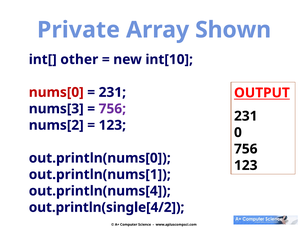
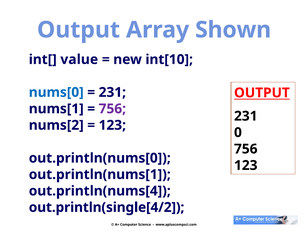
Private at (78, 30): Private -> Output
other: other -> value
nums[0 colour: red -> blue
nums[3: nums[3 -> nums[1
